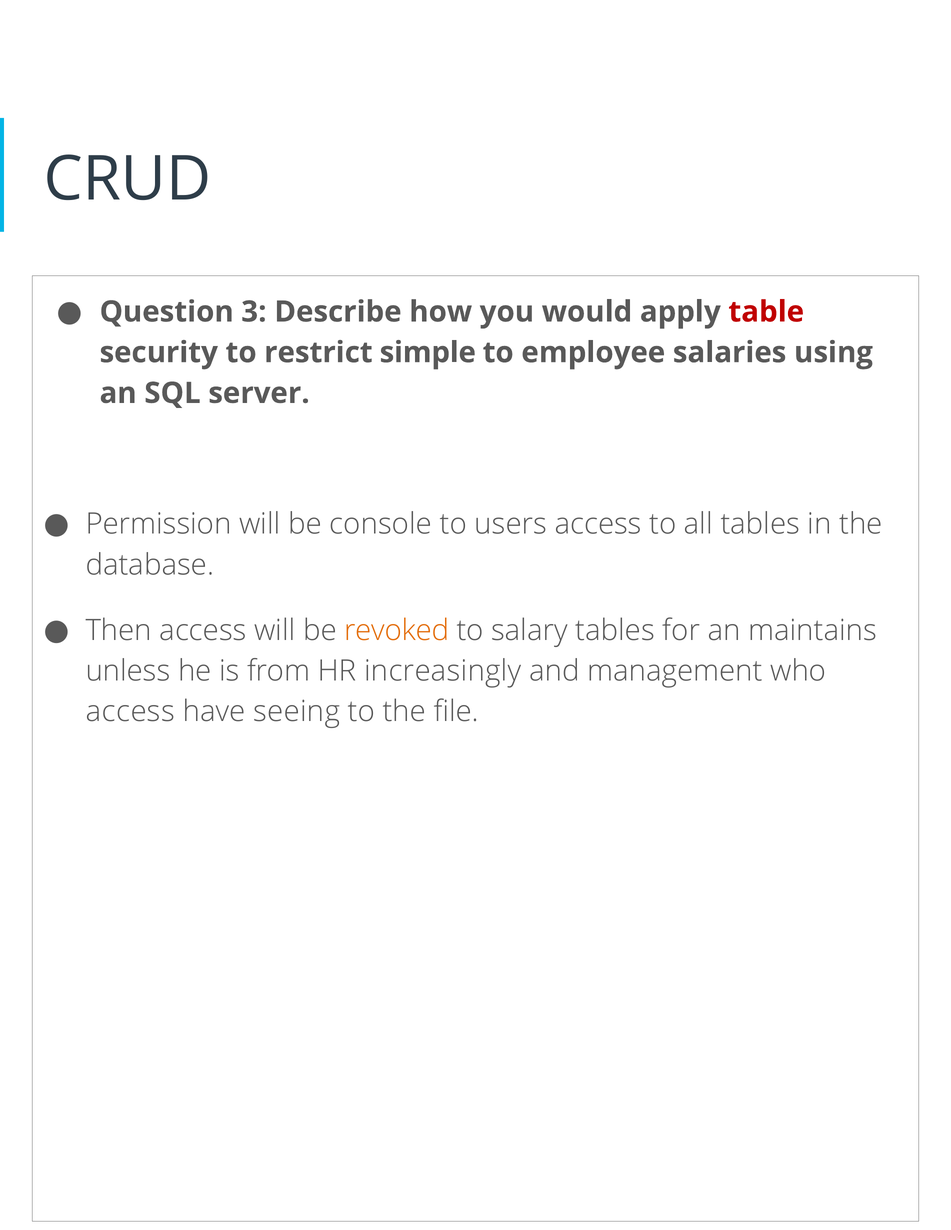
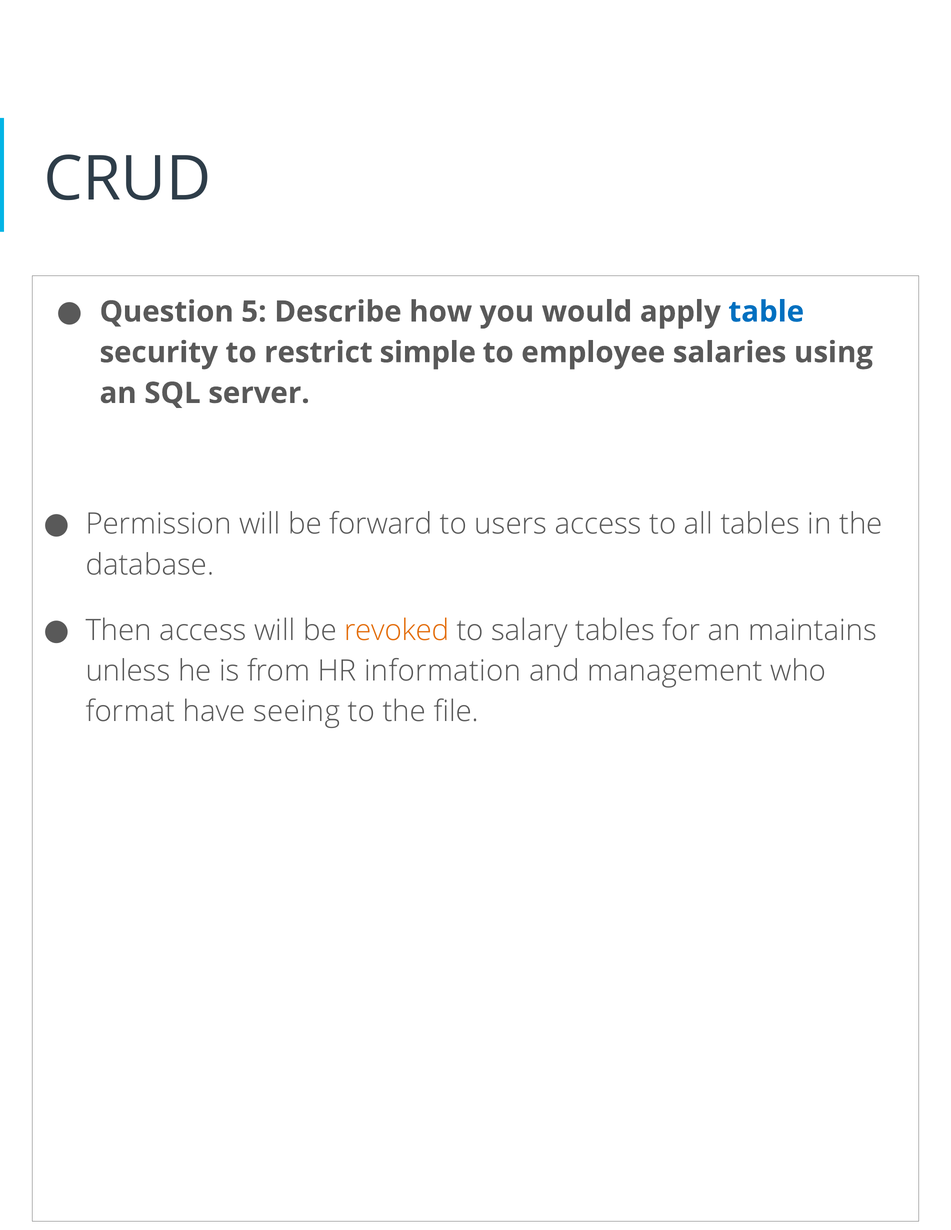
3: 3 -> 5
table colour: red -> blue
console: console -> forward
increasingly: increasingly -> information
access at (130, 712): access -> format
